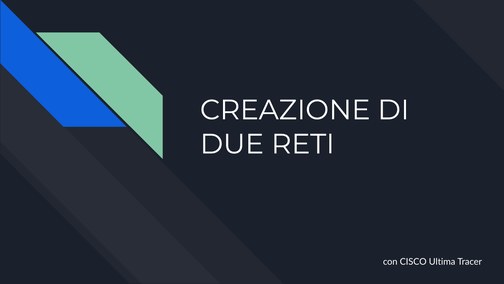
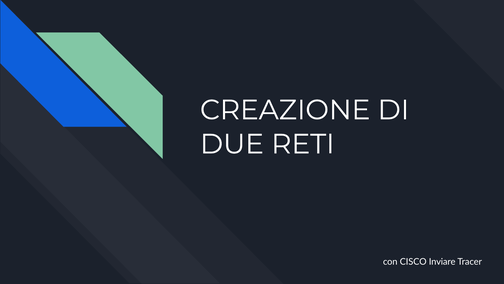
Ultima: Ultima -> Inviare
